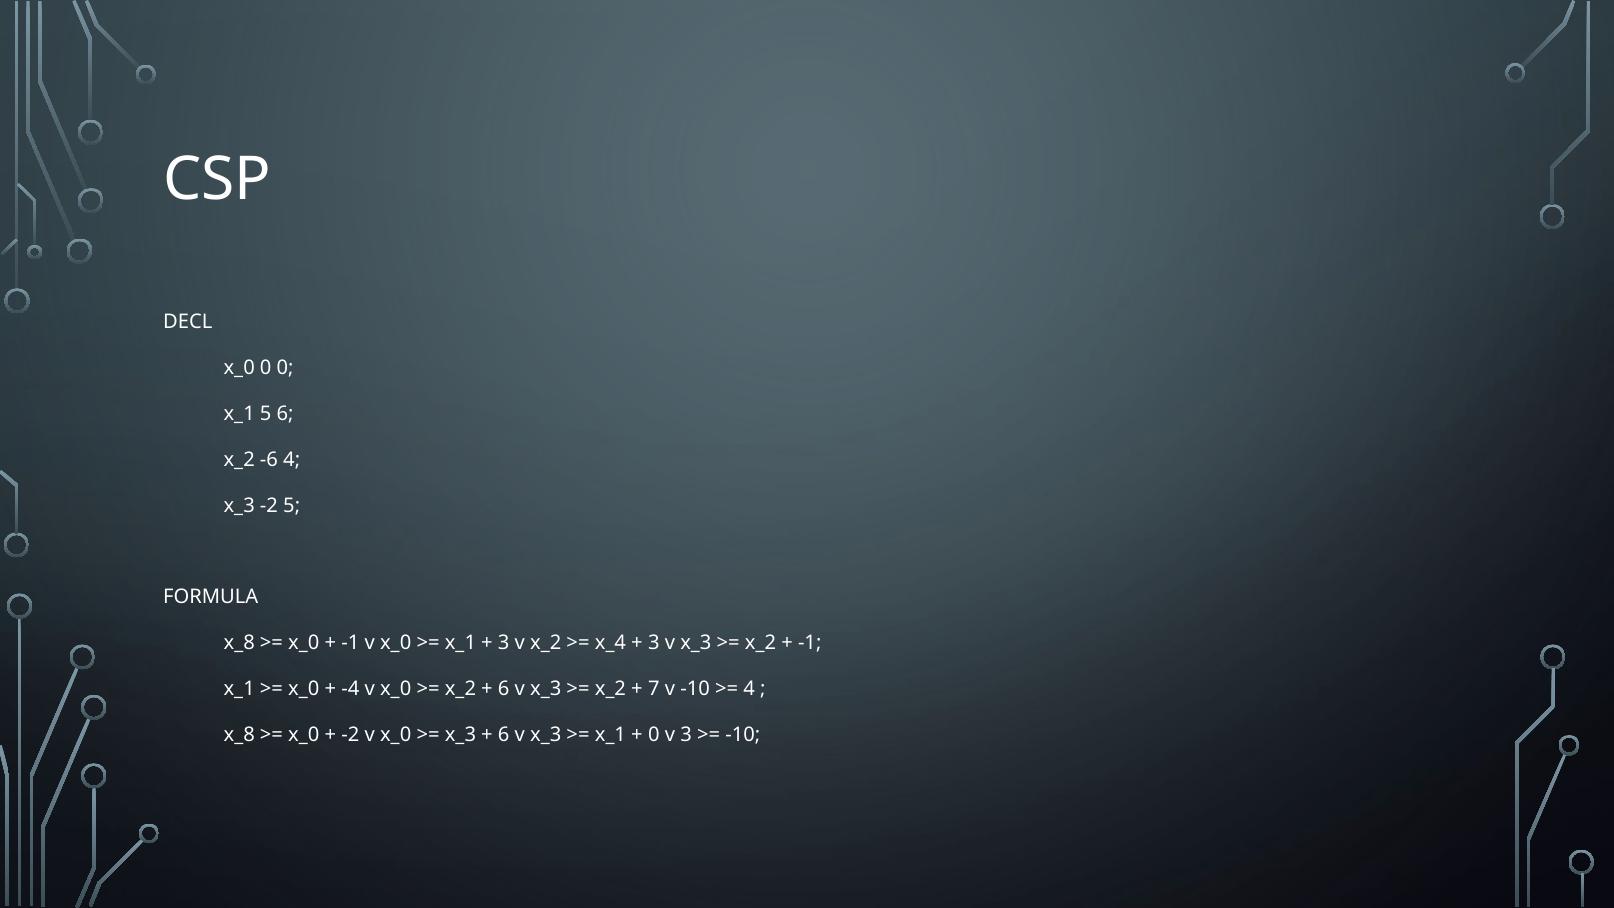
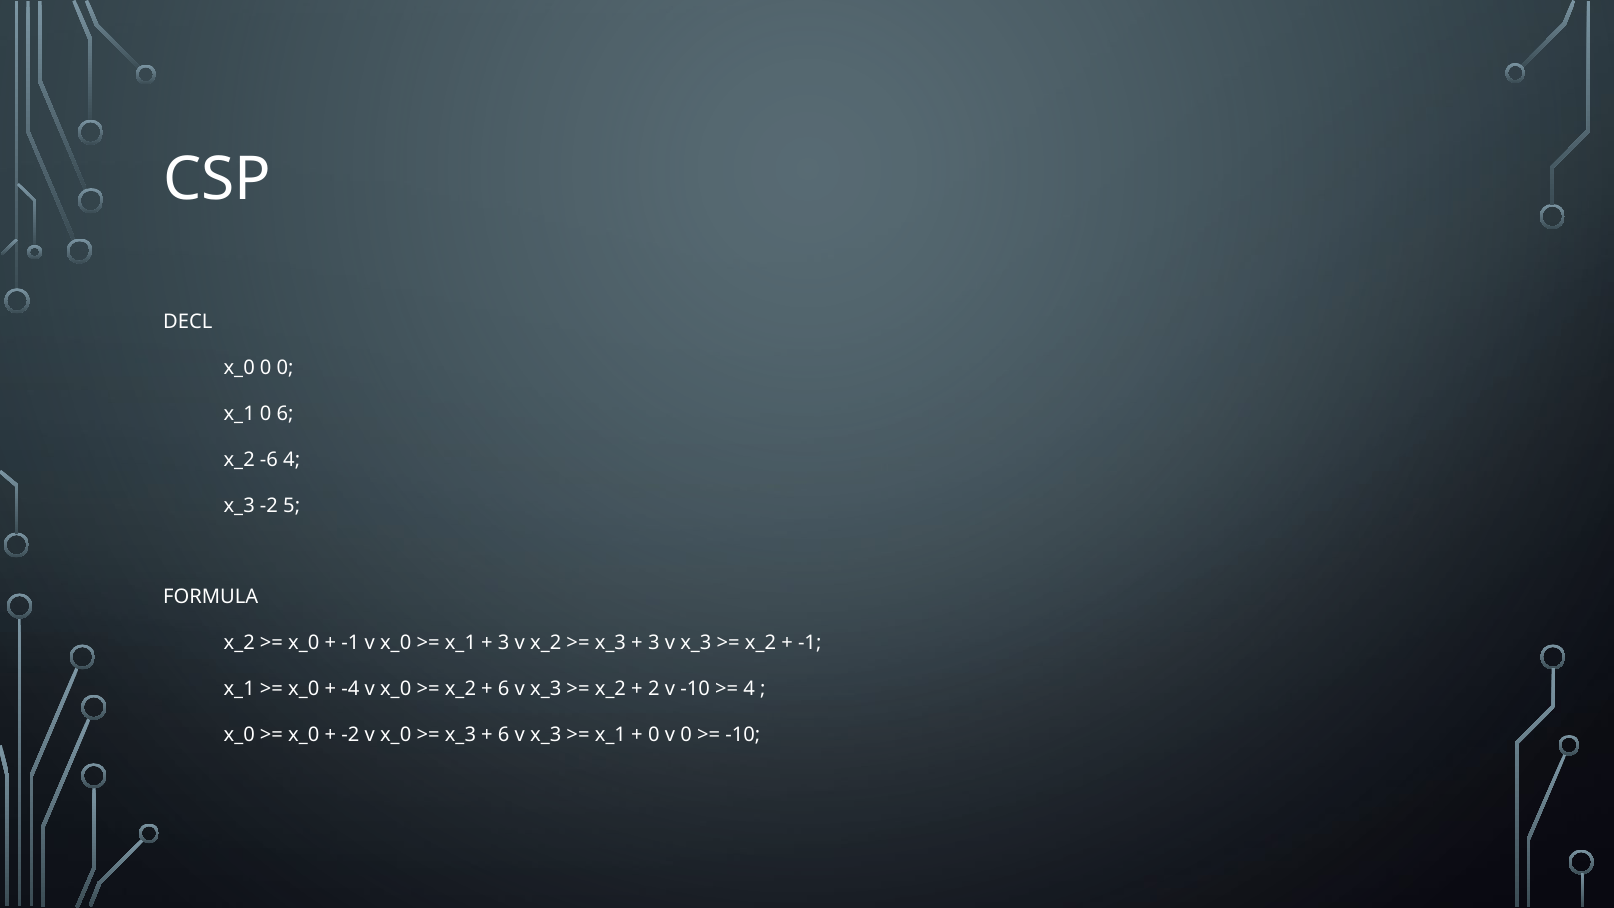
x_1 5: 5 -> 0
x_8 at (239, 643): x_8 -> x_2
x_4 at (610, 643): x_4 -> x_3
7: 7 -> 2
x_8 at (239, 735): x_8 -> x_0
v 3: 3 -> 0
